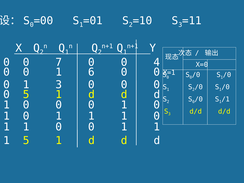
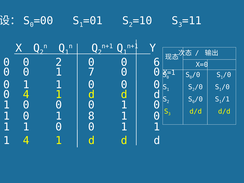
0 7: 7 -> 2
4: 4 -> 6
6: 6 -> 7
3 at (59, 85): 3 -> 1
0 5: 5 -> 4
1 at (91, 116): 1 -> 8
1 5: 5 -> 4
